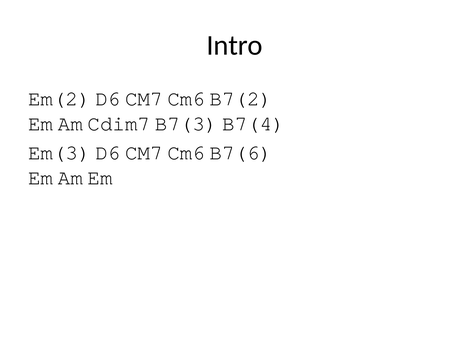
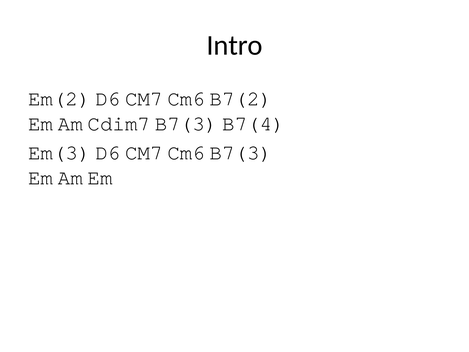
Cm6 B7(6: B7(6 -> B7(3
